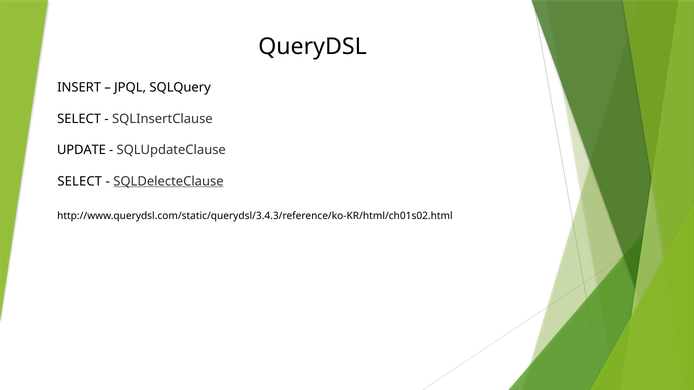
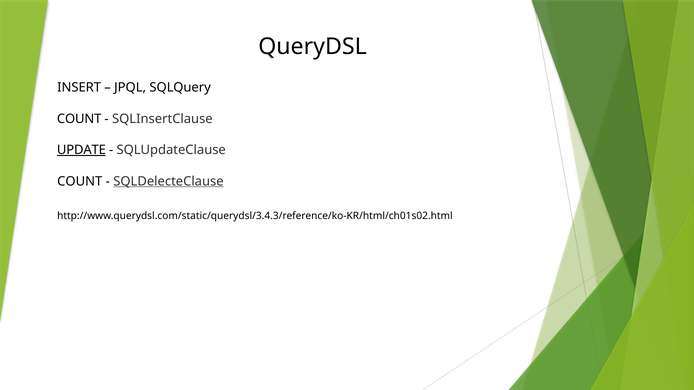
SELECT at (79, 119): SELECT -> COUNT
UPDATE underline: none -> present
SELECT at (80, 181): SELECT -> COUNT
